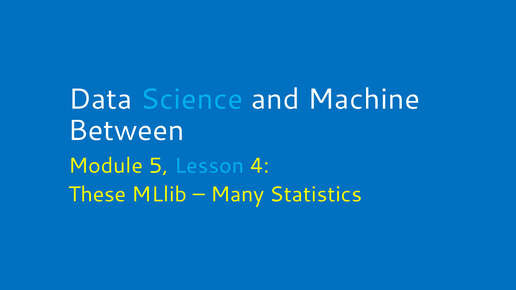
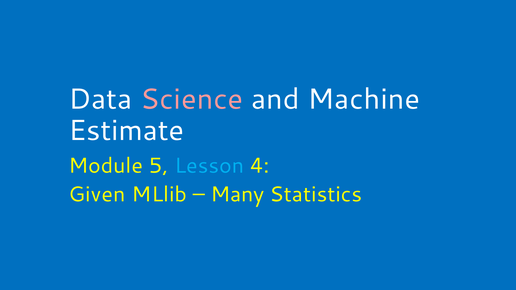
Science colour: light blue -> pink
Between: Between -> Estimate
These: These -> Given
